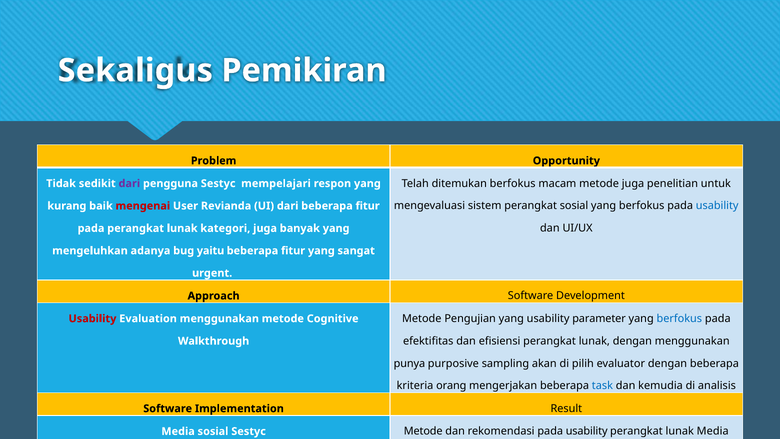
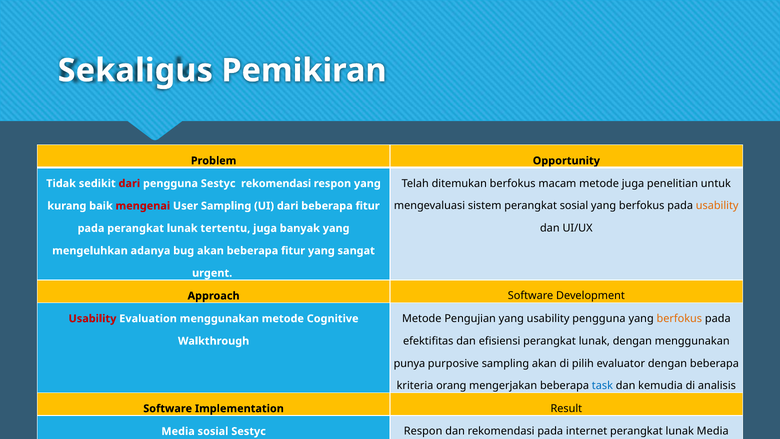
dari at (129, 183) colour: purple -> red
Sestyc mempelajari: mempelajari -> rekomendasi
usability at (717, 206) colour: blue -> orange
User Revianda: Revianda -> Sampling
kategori: kategori -> tertentu
bug yaitu: yaitu -> akan
usability parameter: parameter -> pengguna
berfokus at (679, 318) colour: blue -> orange
Metode at (423, 431): Metode -> Respon
rekomendasi pada usability: usability -> internet
